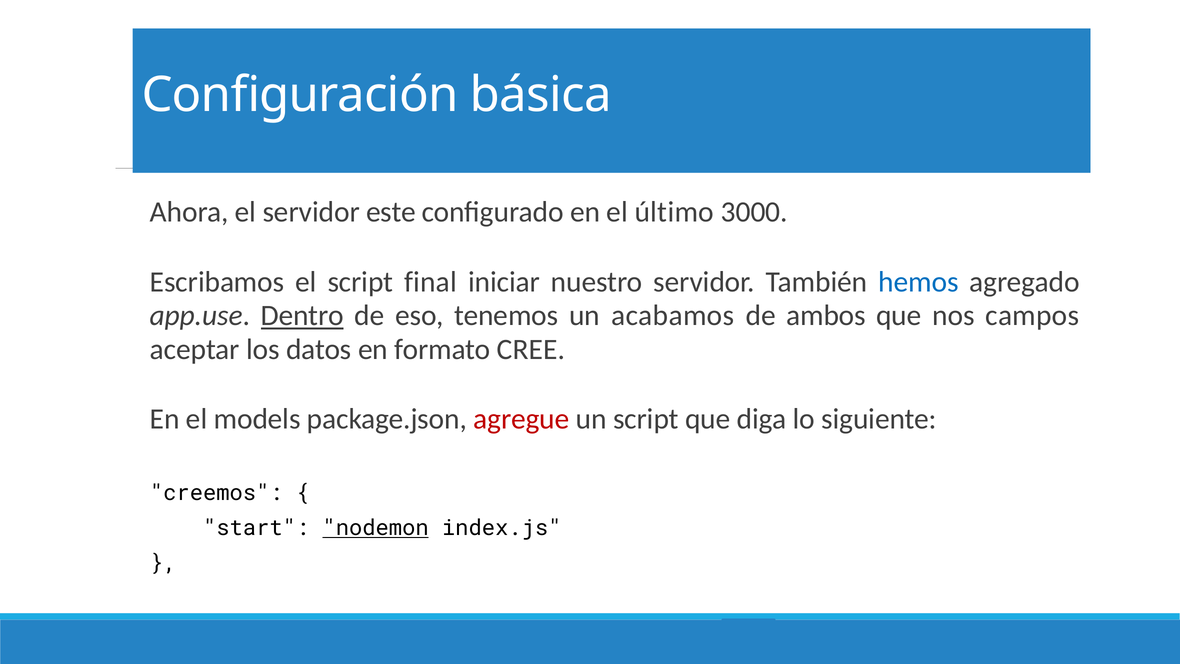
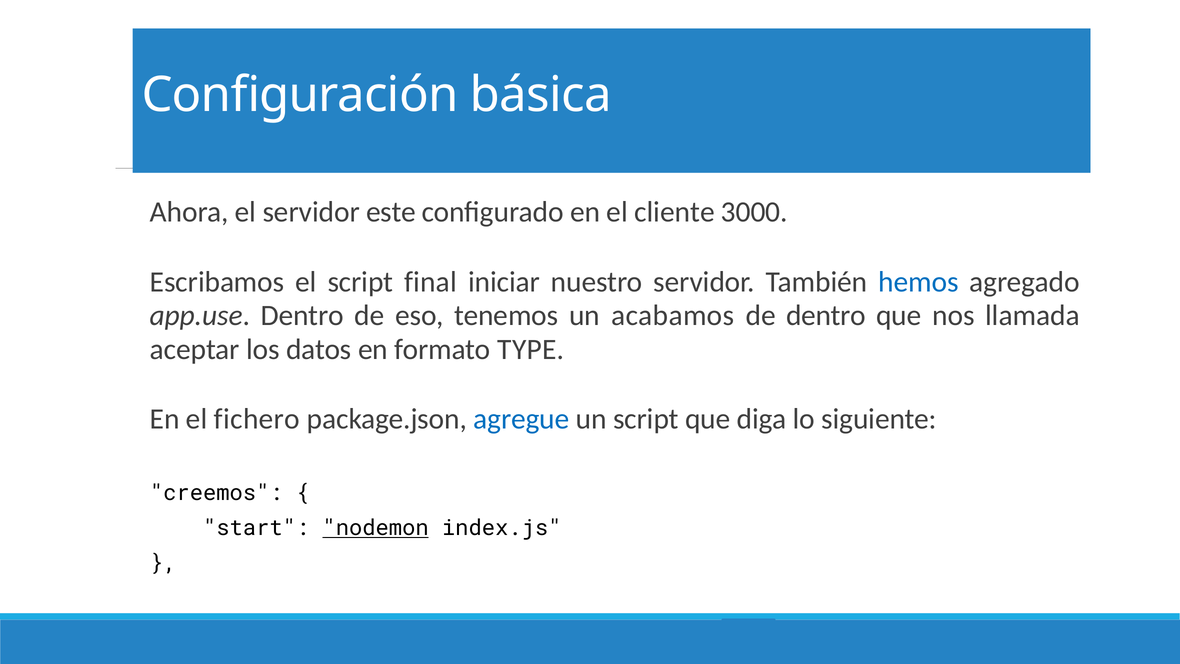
último: último -> cliente
Dentro at (302, 316) underline: present -> none
de ambos: ambos -> dentro
campos: campos -> llamada
CREE: CREE -> TYPE
models: models -> fichero
agregue colour: red -> blue
